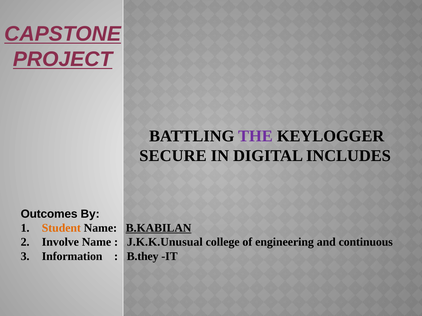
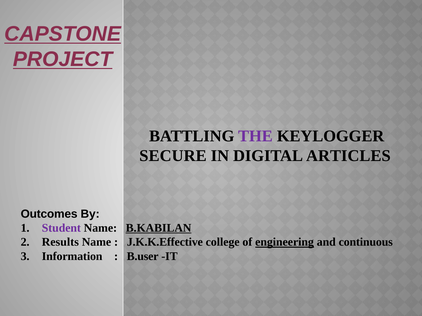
INCLUDES: INCLUDES -> ARTICLES
Student colour: orange -> purple
Involve: Involve -> Results
J.K.K.Unusual: J.K.K.Unusual -> J.K.K.Effective
engineering underline: none -> present
B.they: B.they -> B.user
